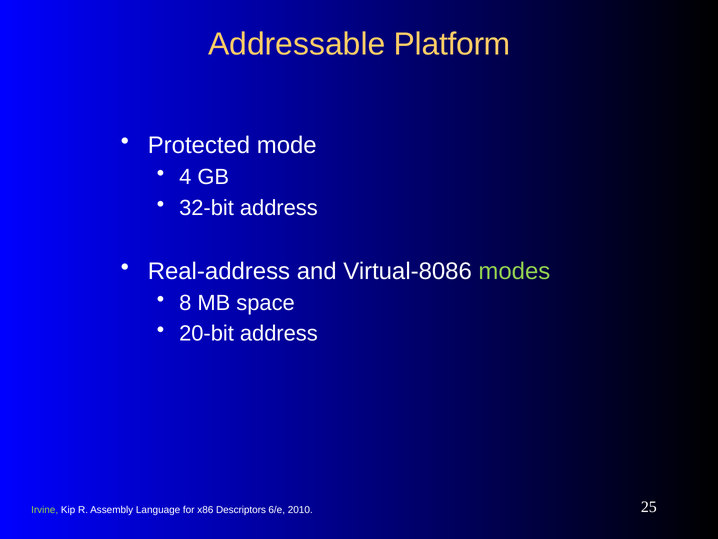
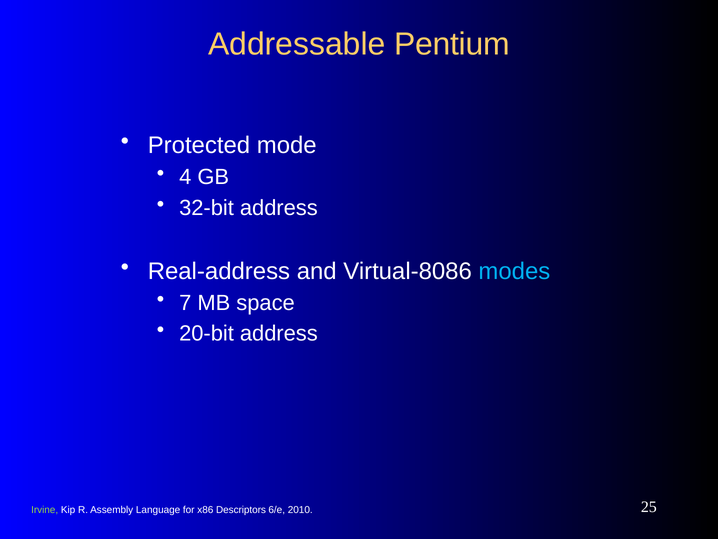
Platform: Platform -> Pentium
modes colour: light green -> light blue
8: 8 -> 7
